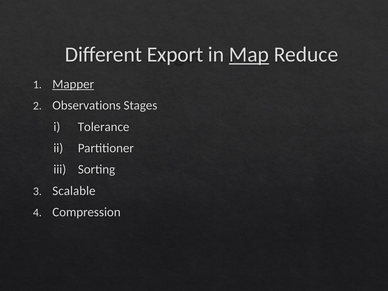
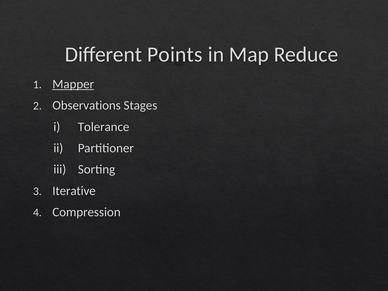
Export: Export -> Points
Map underline: present -> none
Scalable: Scalable -> Iterative
